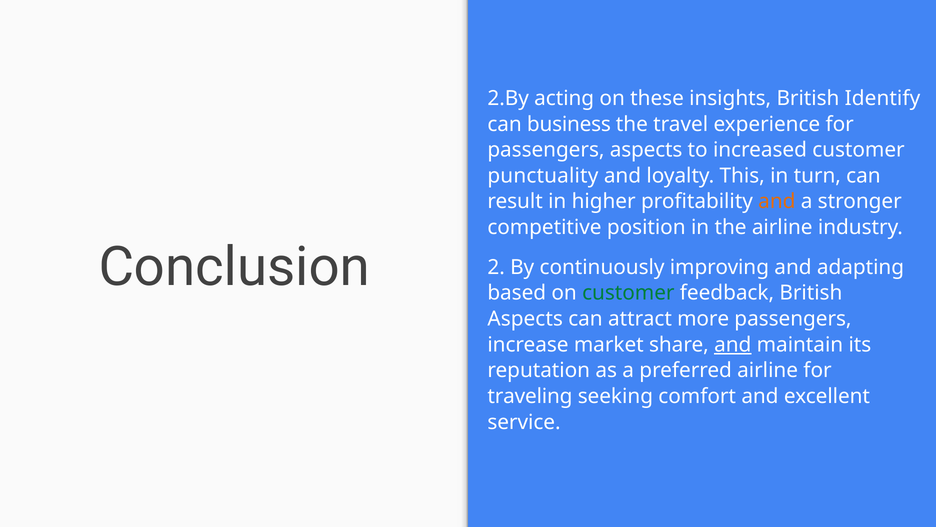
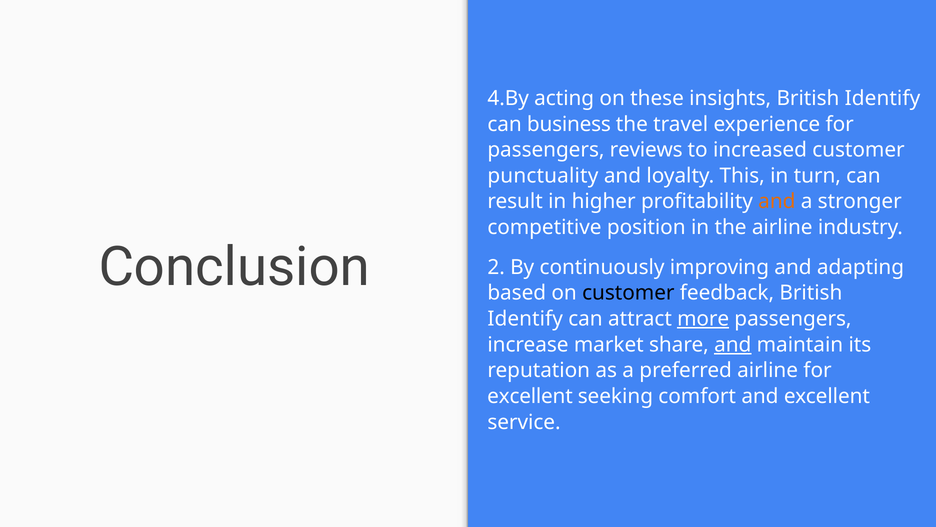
2.By: 2.By -> 4.By
passengers aspects: aspects -> reviews
customer at (628, 293) colour: green -> black
Aspects at (525, 319): Aspects -> Identify
more underline: none -> present
traveling at (530, 396): traveling -> excellent
